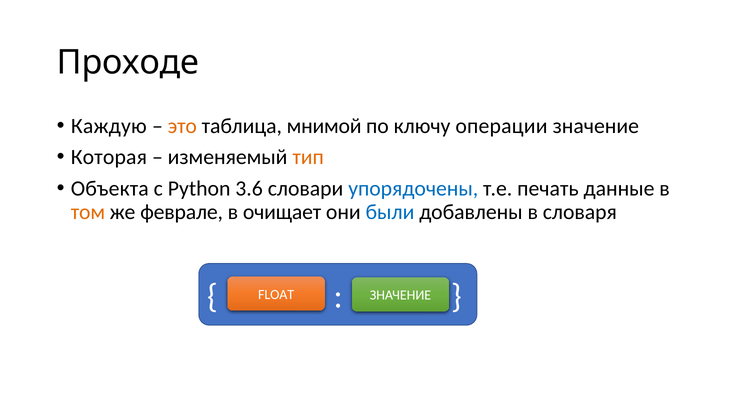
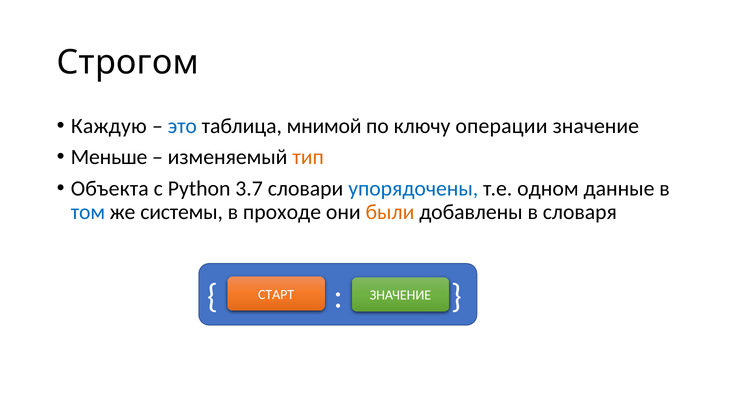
Проходе: Проходе -> Строгом
это colour: orange -> blue
Которая: Которая -> Меньше
3.6: 3.6 -> 3.7
печать: печать -> одном
том colour: orange -> blue
феврале: феврале -> системы
очищает: очищает -> проходе
были colour: blue -> orange
FLOAT: FLOAT -> СТАРТ
